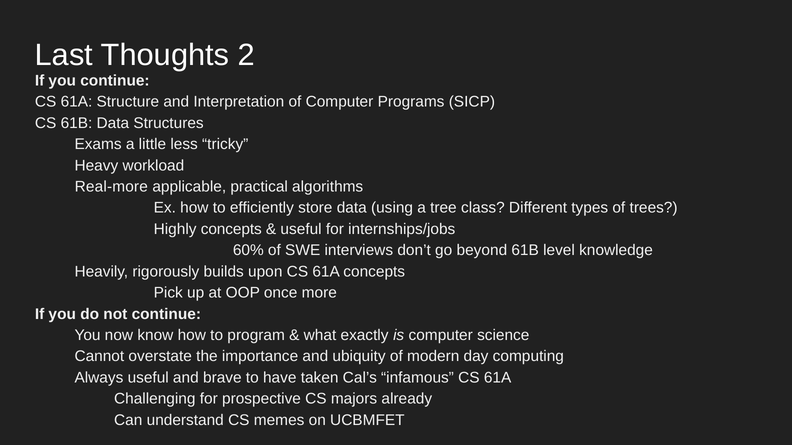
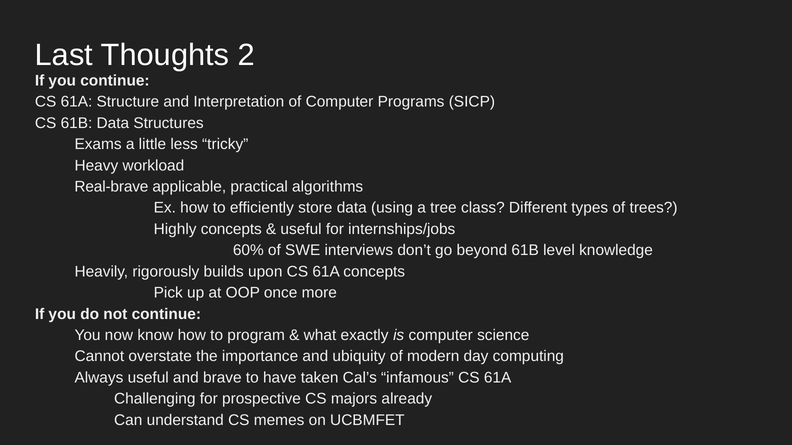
Real-more: Real-more -> Real-brave
